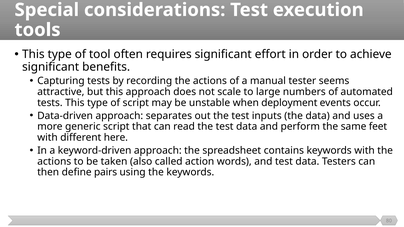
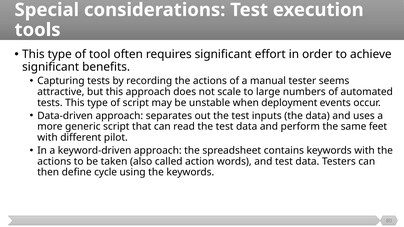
here: here -> pilot
pairs: pairs -> cycle
